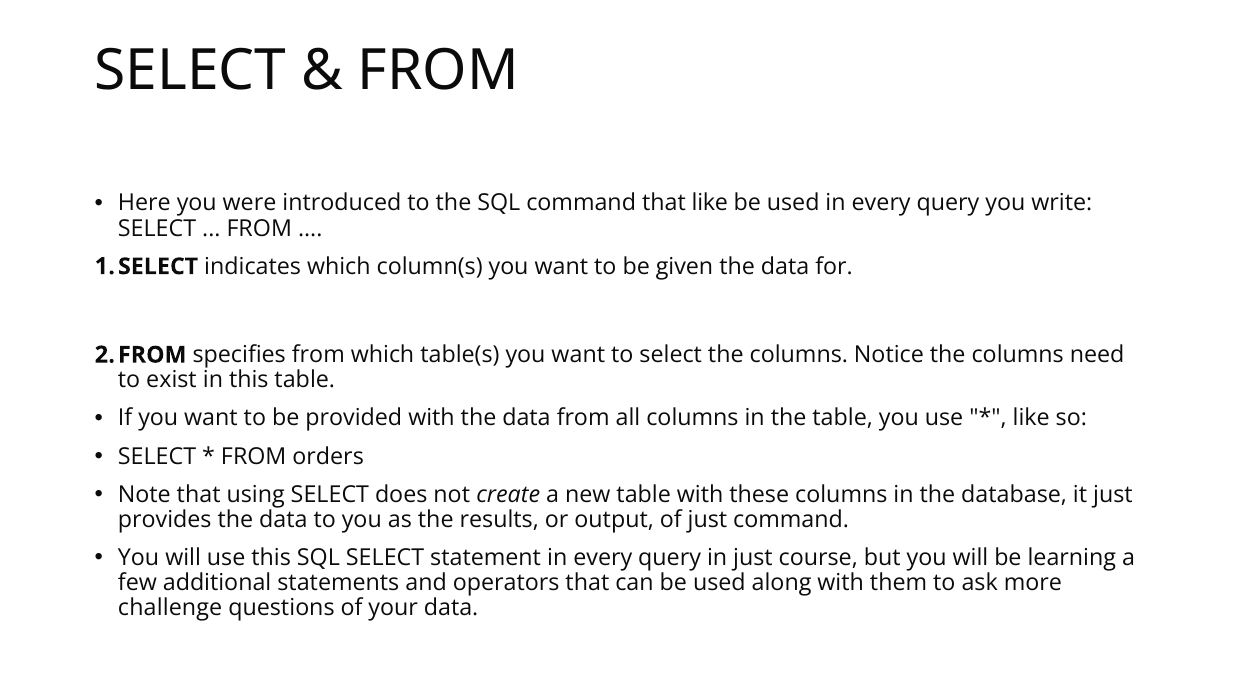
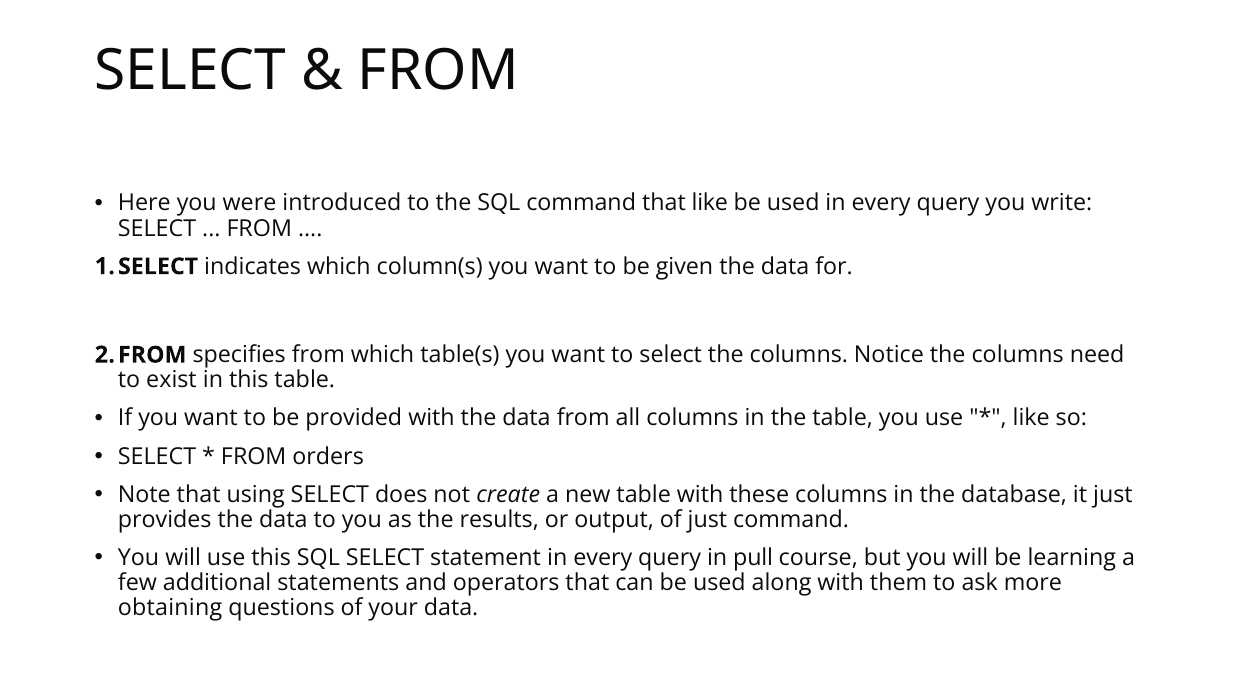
in just: just -> pull
challenge: challenge -> obtaining
